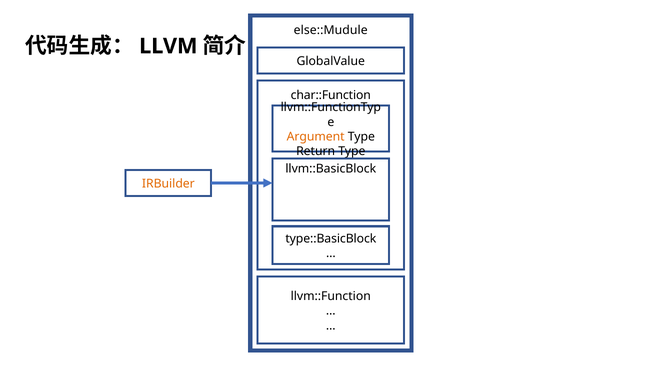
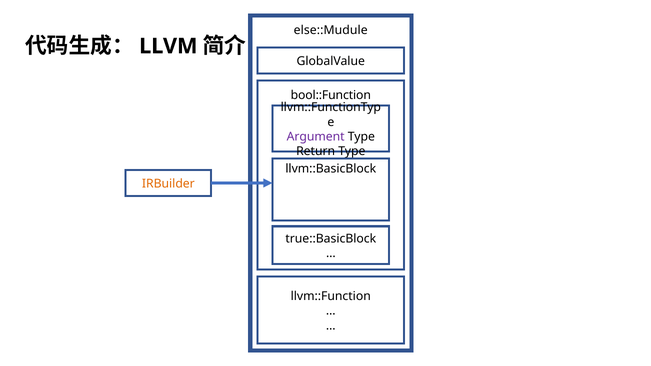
char::Function: char::Function -> bool::Function
Argument colour: orange -> purple
type::BasicBlock: type::BasicBlock -> true::BasicBlock
